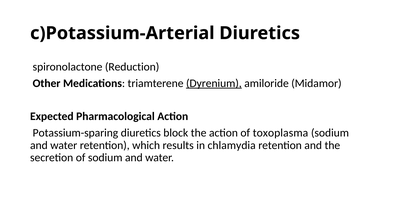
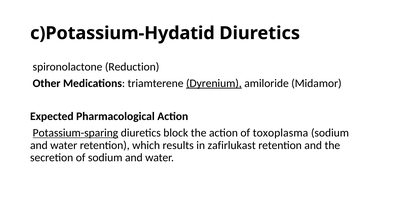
c)Potassium-Arterial: c)Potassium-Arterial -> c)Potassium-Hydatid
Potassium-sparing underline: none -> present
chlamydia: chlamydia -> zafirlukast
